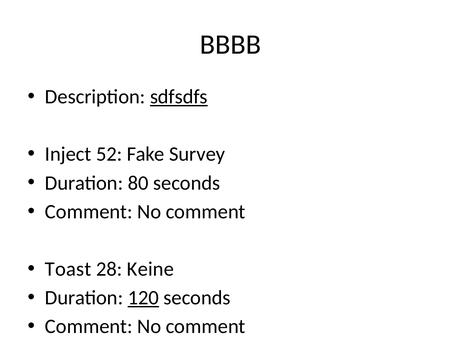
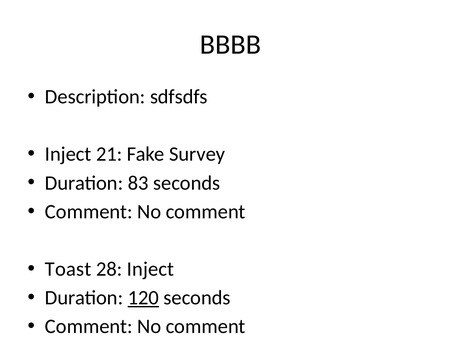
sdfsdfs underline: present -> none
52: 52 -> 21
80: 80 -> 83
28 Keine: Keine -> Inject
